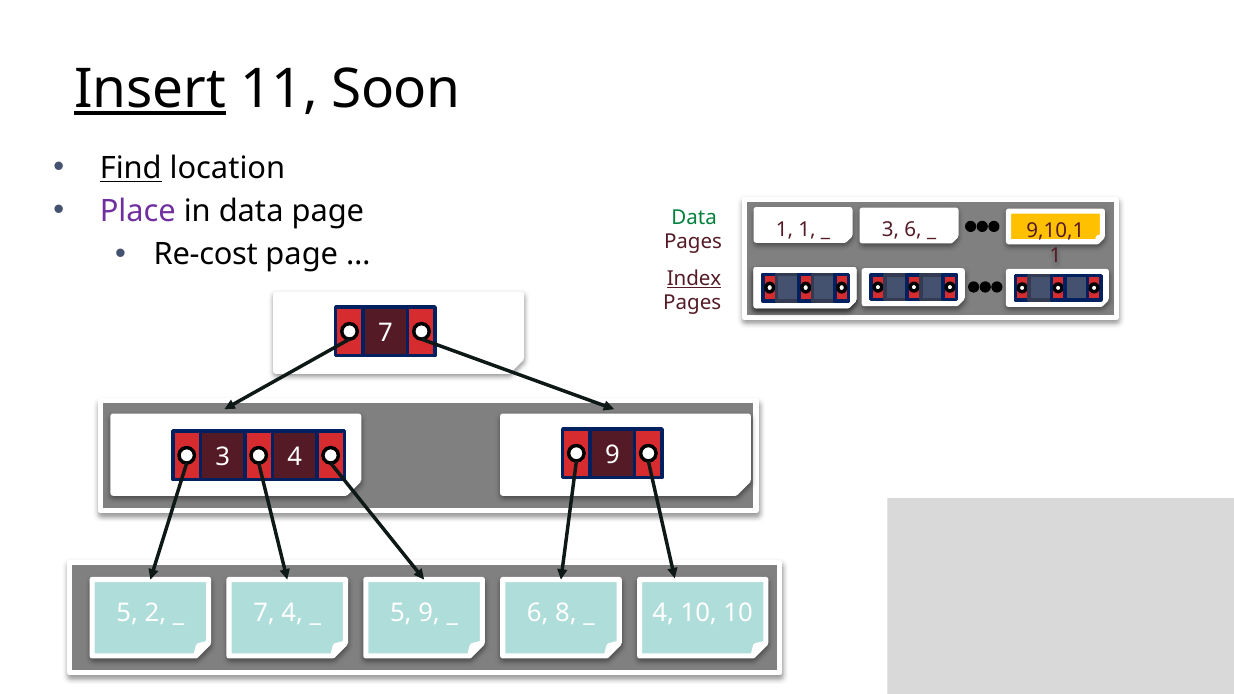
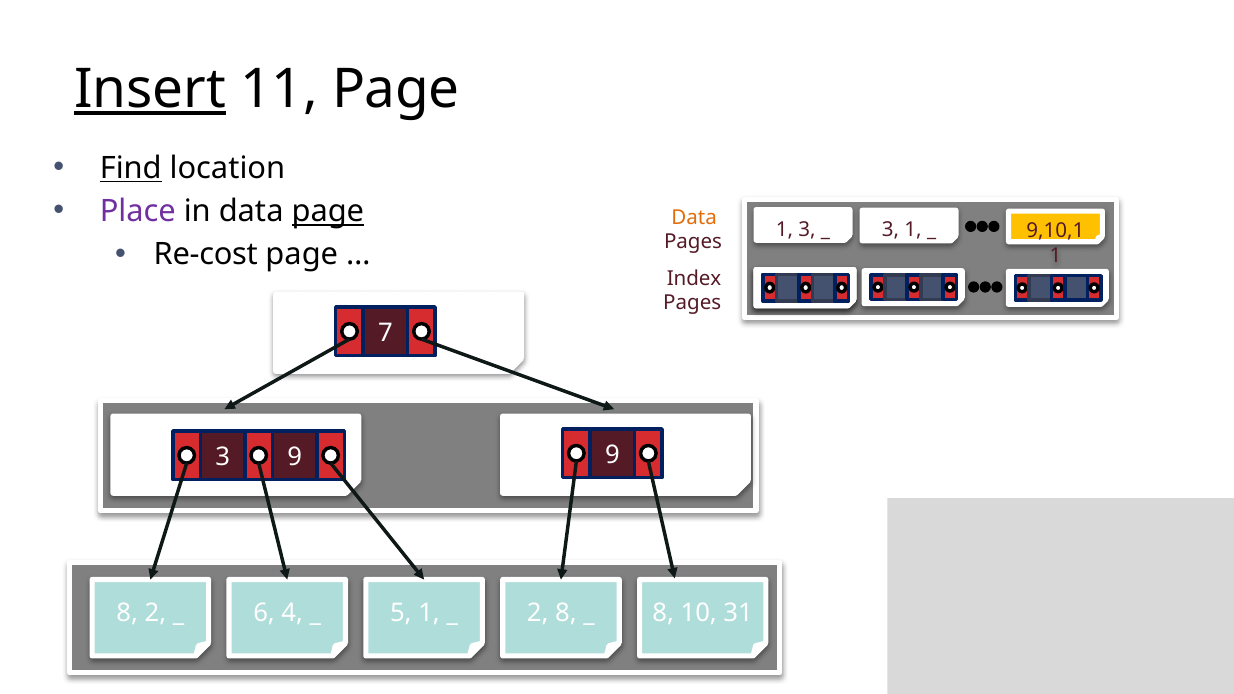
11 Soon: Soon -> Page
page at (328, 211) underline: none -> present
Data at (694, 217) colour: green -> orange
1 1: 1 -> 3
3 6: 6 -> 1
Index underline: present -> none
3 4: 4 -> 9
5 at (127, 613): 5 -> 8
7 at (264, 613): 7 -> 6
5 9: 9 -> 1
6 at (538, 613): 6 -> 2
4 at (663, 613): 4 -> 8
10 10: 10 -> 31
